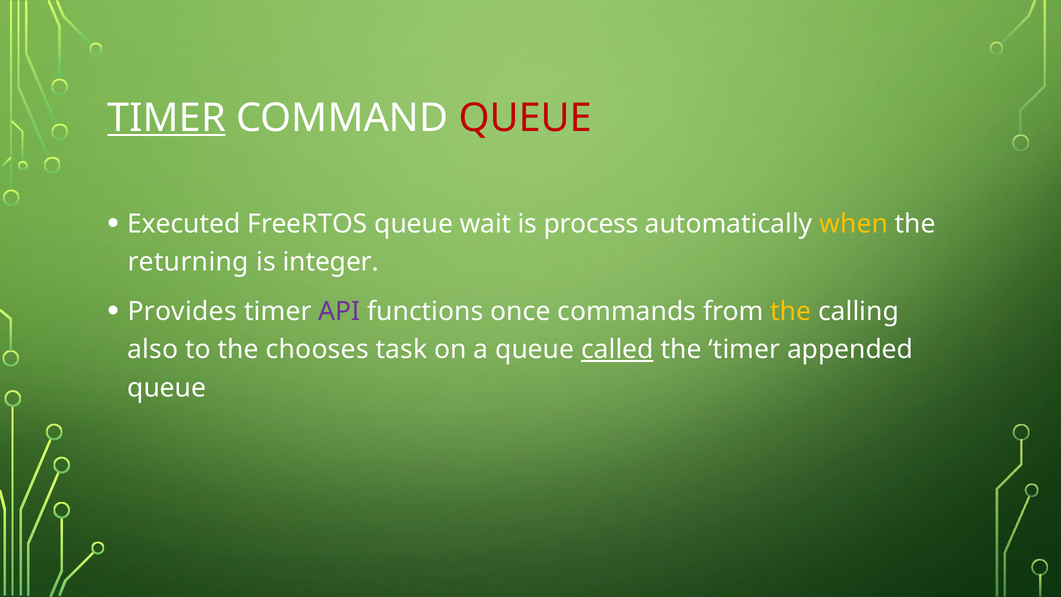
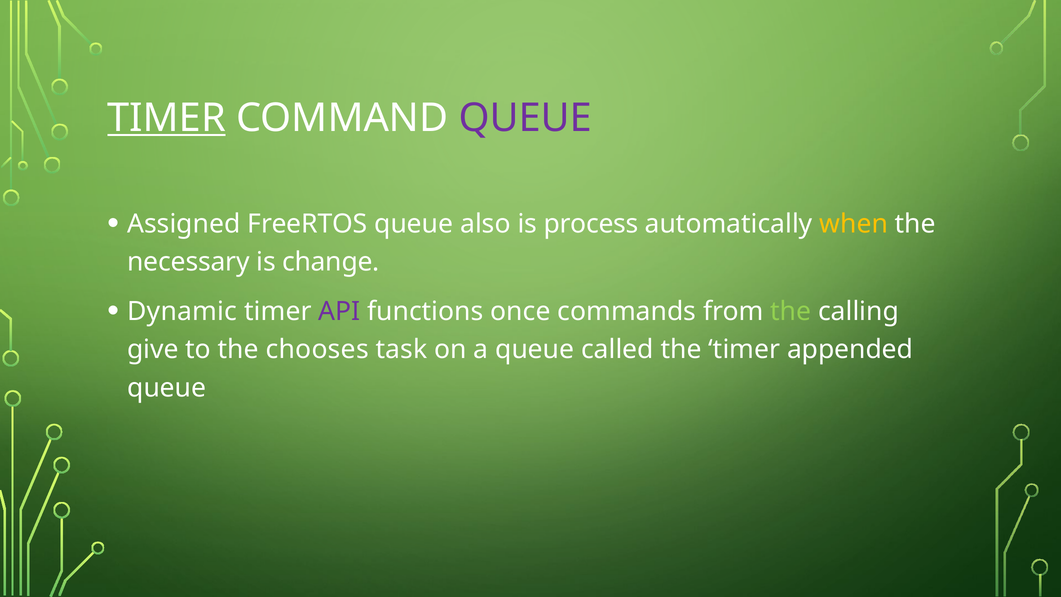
QUEUE at (525, 118) colour: red -> purple
Executed: Executed -> Assigned
wait: wait -> also
returning: returning -> necessary
integer: integer -> change
Provides: Provides -> Dynamic
the at (791, 311) colour: yellow -> light green
also: also -> give
called underline: present -> none
